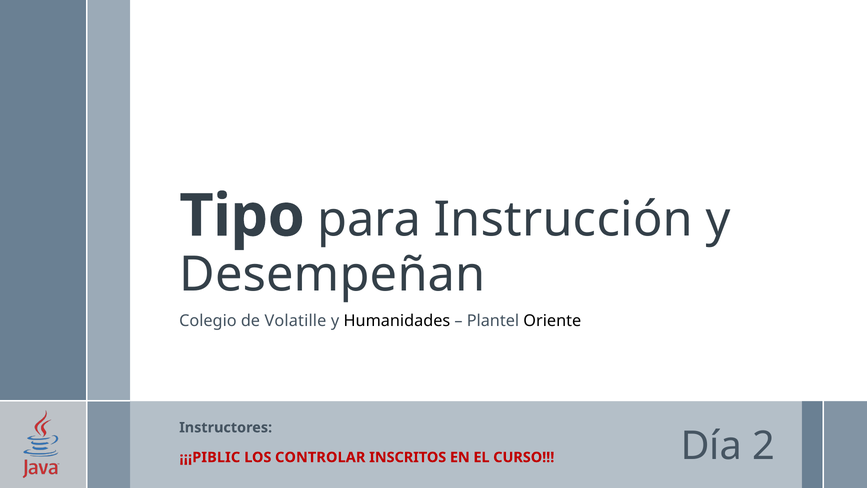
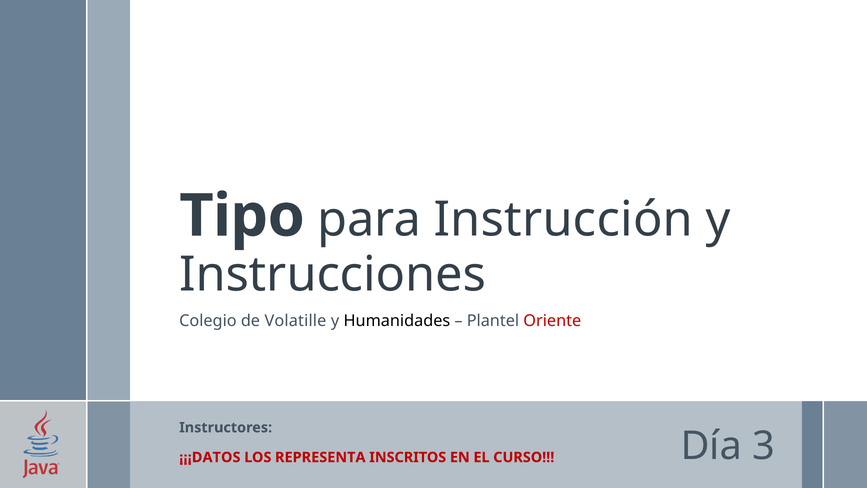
Desempeñan: Desempeñan -> Instrucciones
Oriente colour: black -> red
¡¡¡PIBLIC: ¡¡¡PIBLIC -> ¡¡¡DATOS
CONTROLAR: CONTROLAR -> REPRESENTA
2: 2 -> 3
